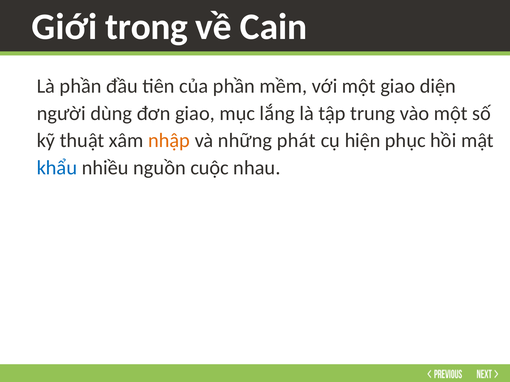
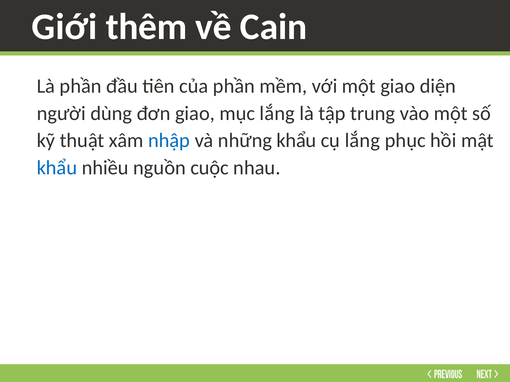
trong: trong -> thêm
nhập colour: orange -> blue
những phát: phát -> khẩu
cụ hiện: hiện -> lắng
